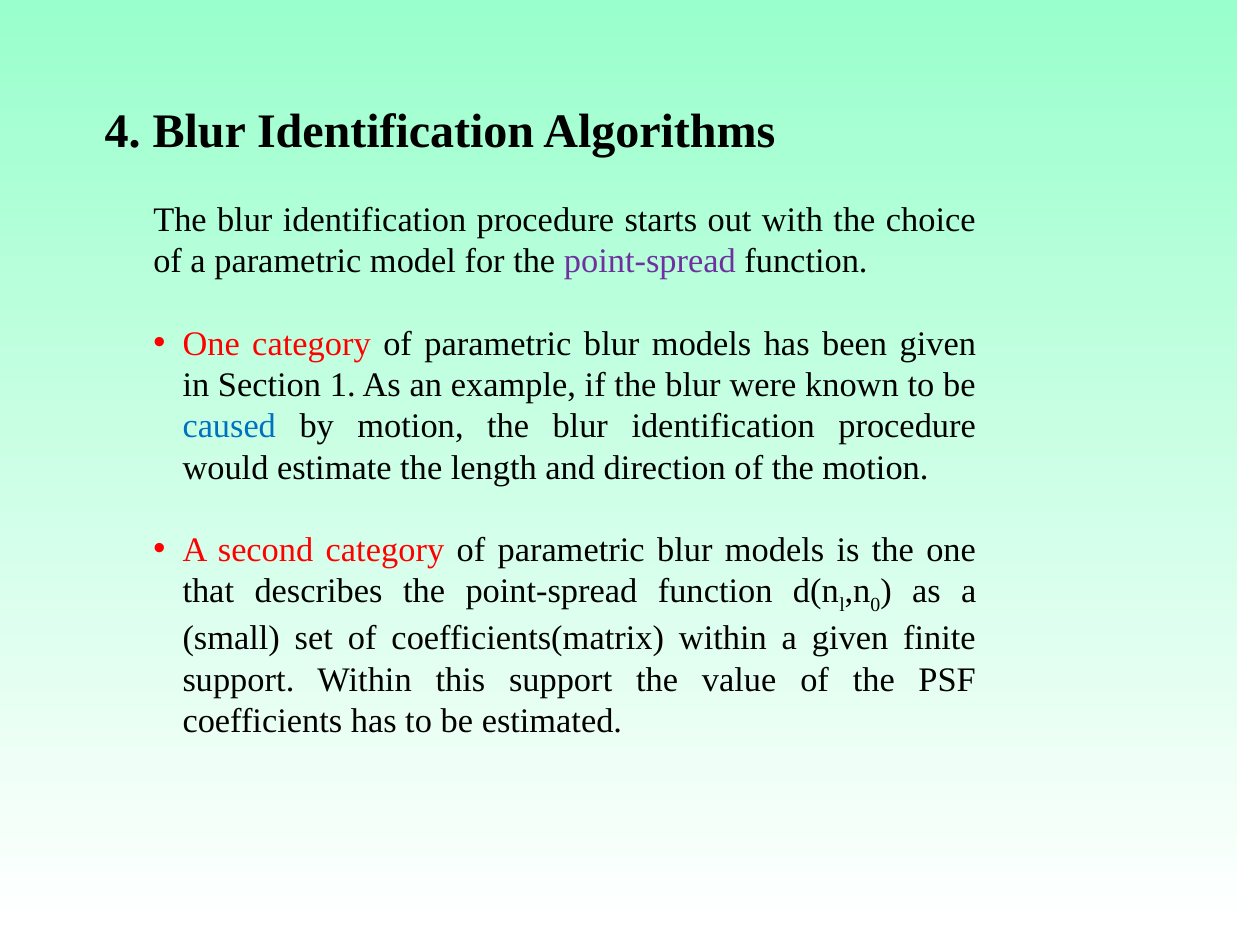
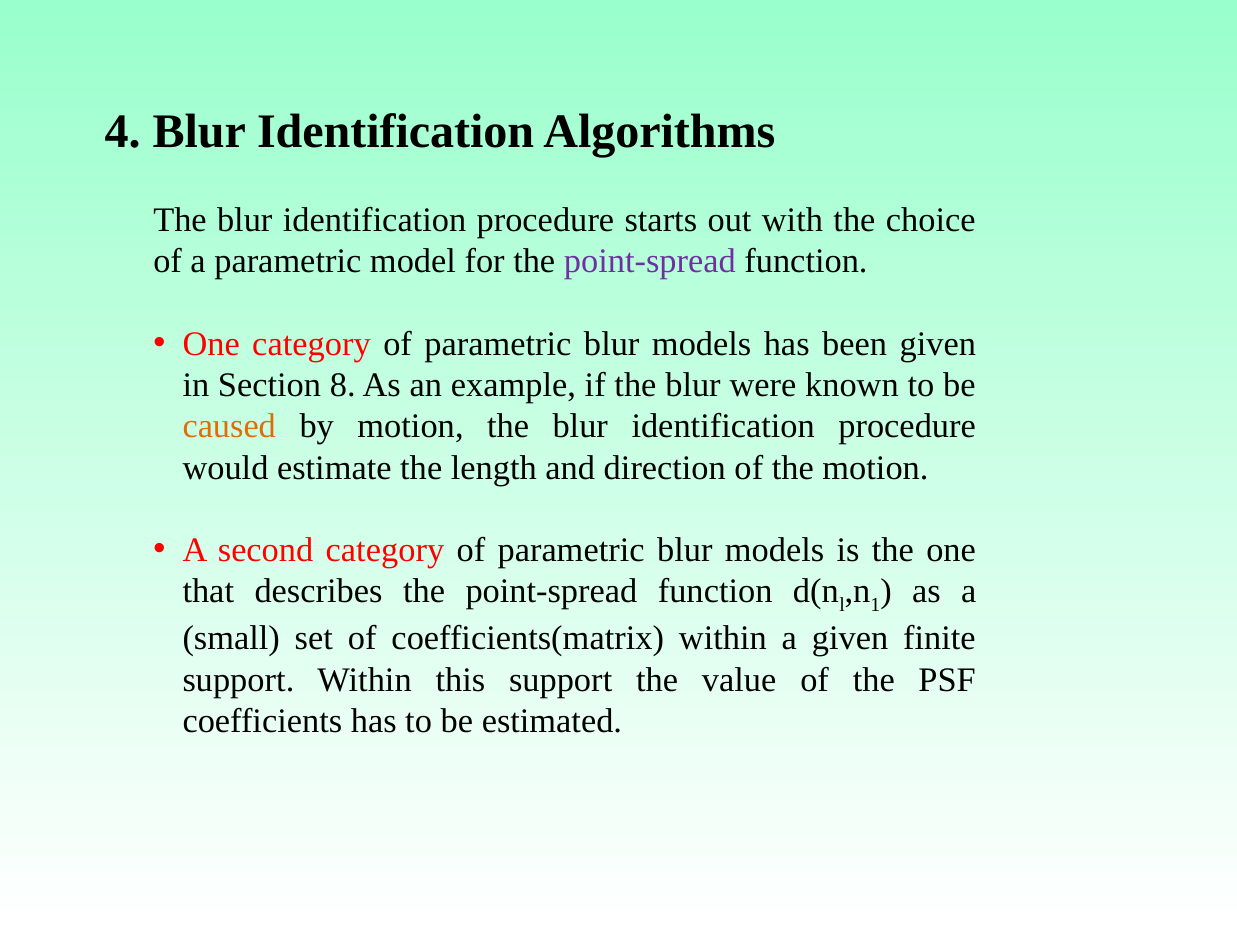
1: 1 -> 8
caused colour: blue -> orange
0: 0 -> 1
